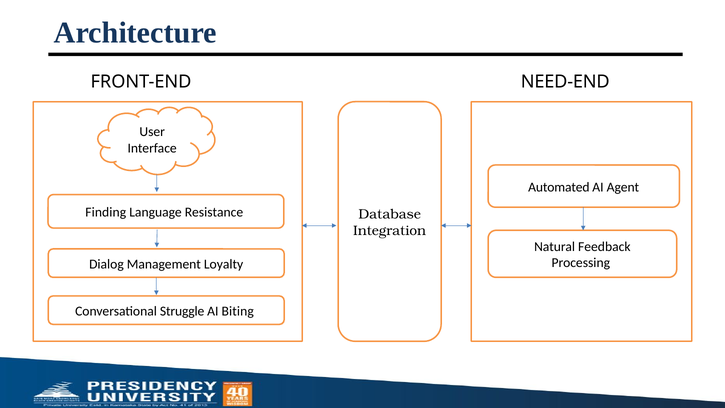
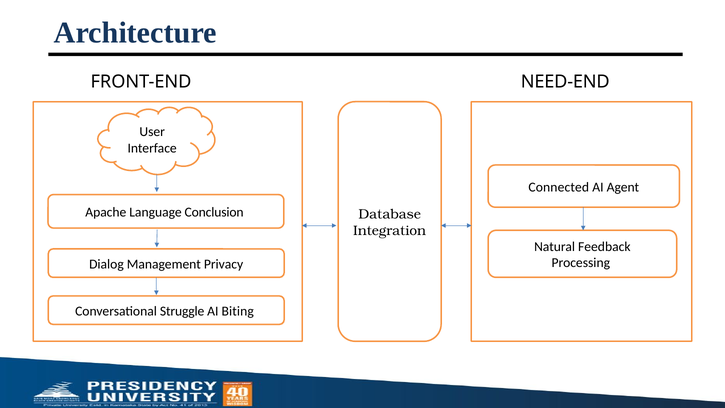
Automated: Automated -> Connected
Finding: Finding -> Apache
Resistance: Resistance -> Conclusion
Loyalty: Loyalty -> Privacy
